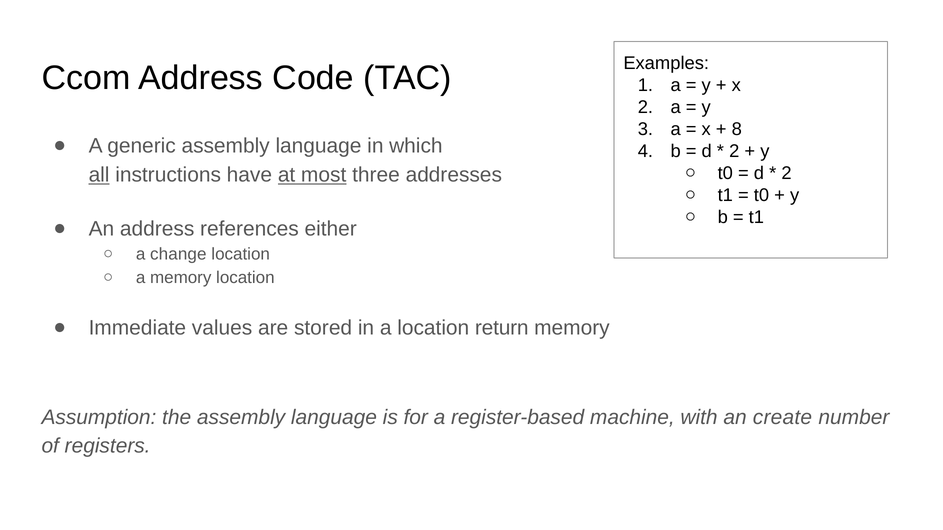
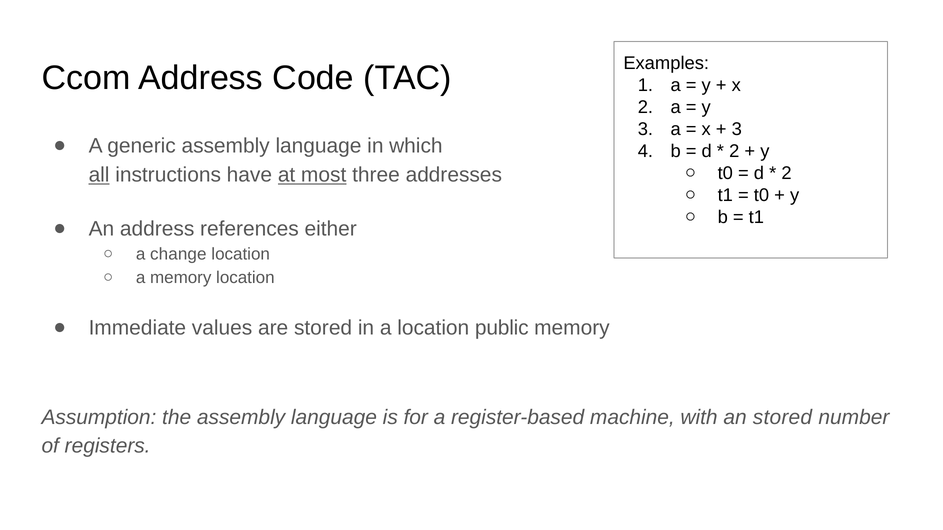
8 at (737, 129): 8 -> 3
return: return -> public
an create: create -> stored
